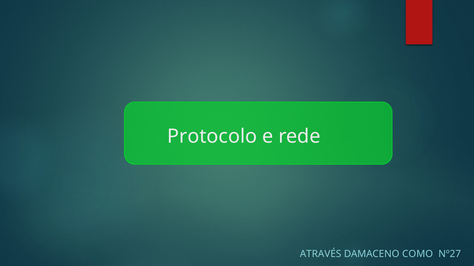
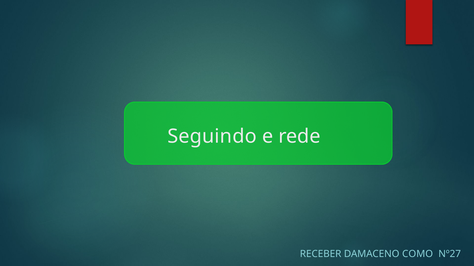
Protocolo: Protocolo -> Seguindo
ATRAVÉS: ATRAVÉS -> RECEBER
